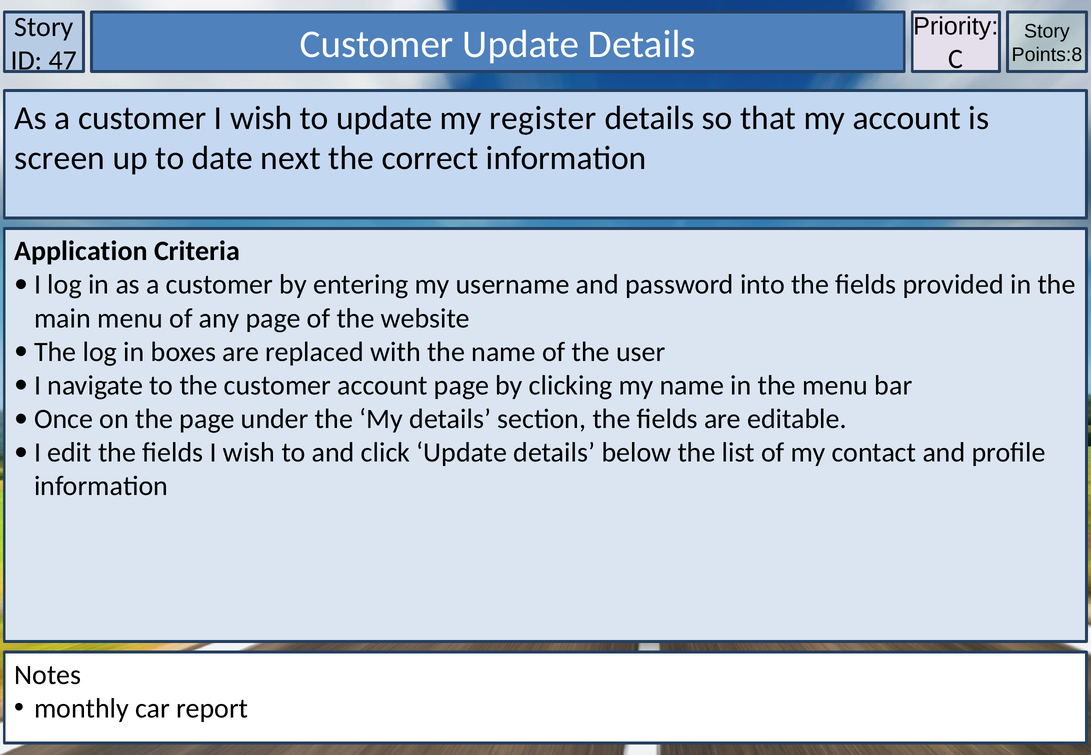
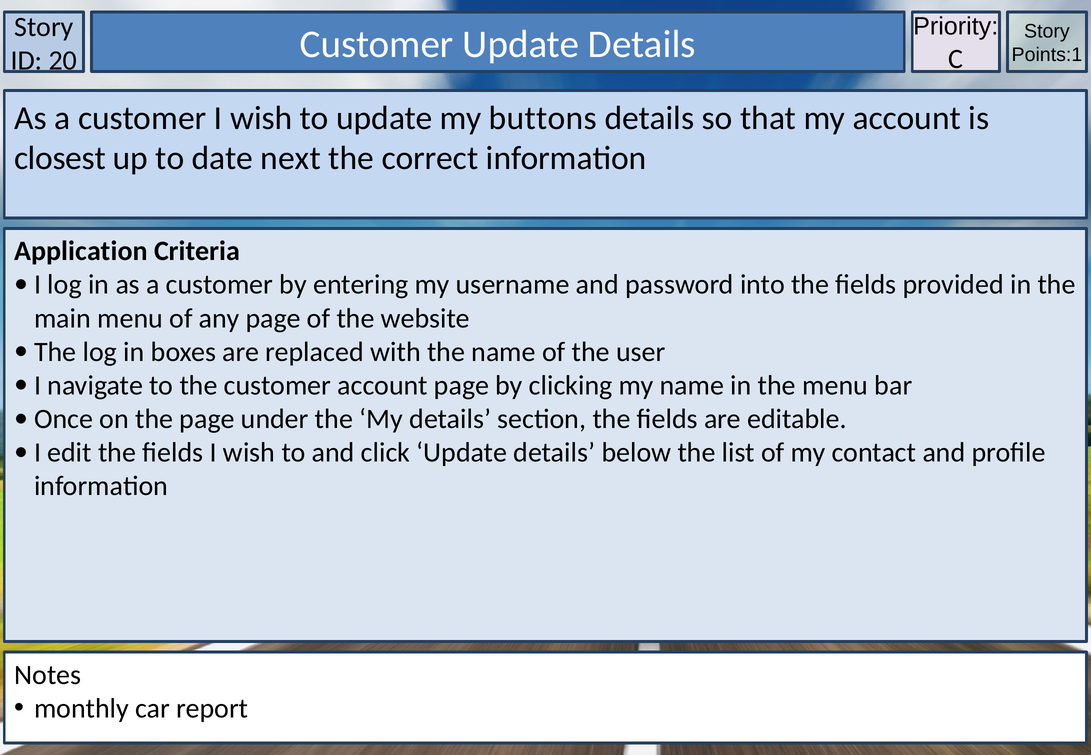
Points:8: Points:8 -> Points:1
47: 47 -> 20
register: register -> buttons
screen: screen -> closest
